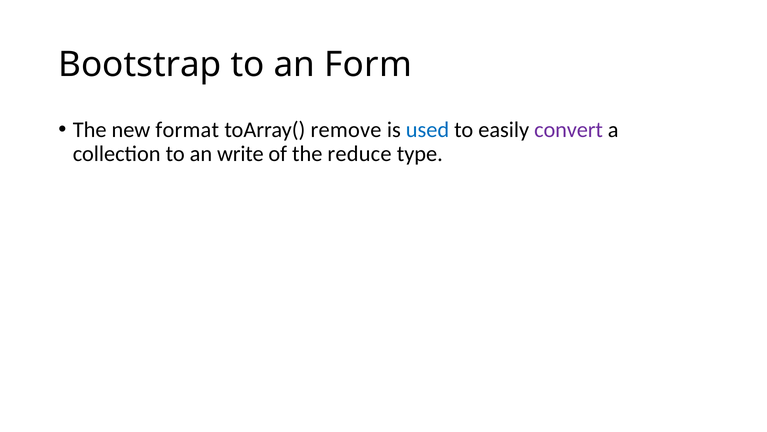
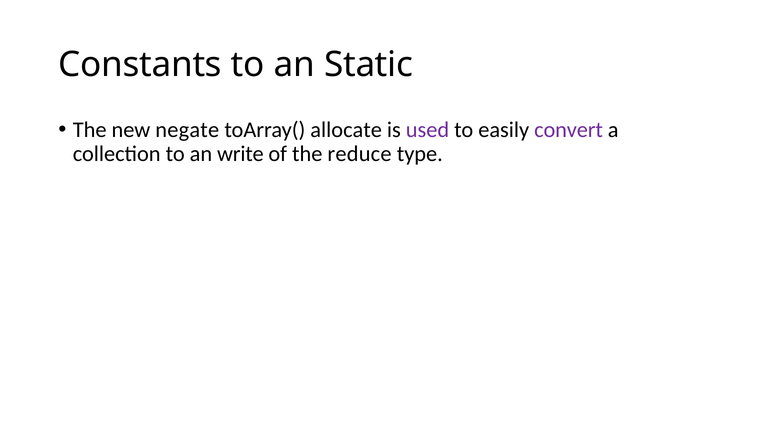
Bootstrap: Bootstrap -> Constants
Form: Form -> Static
format: format -> negate
remove: remove -> allocate
used colour: blue -> purple
